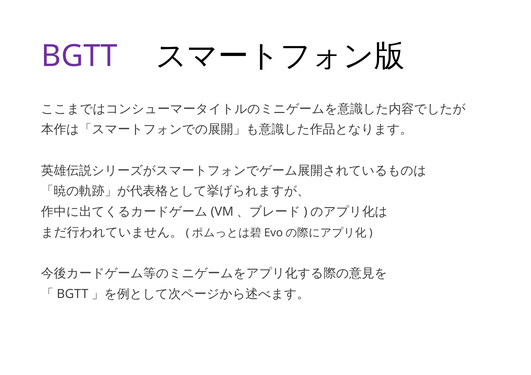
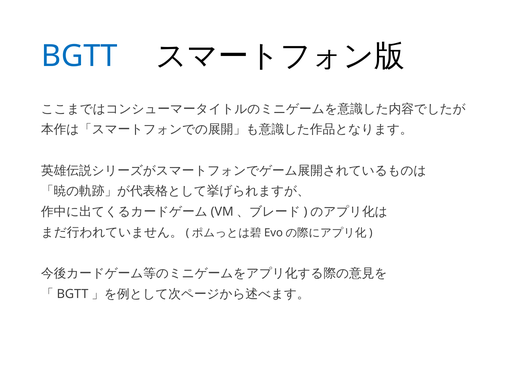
BGTT colour: purple -> blue
